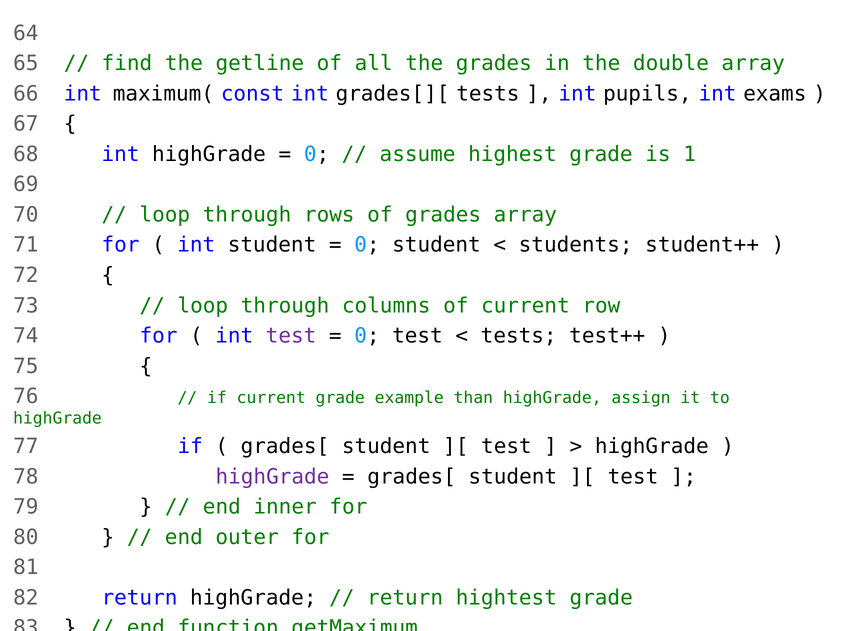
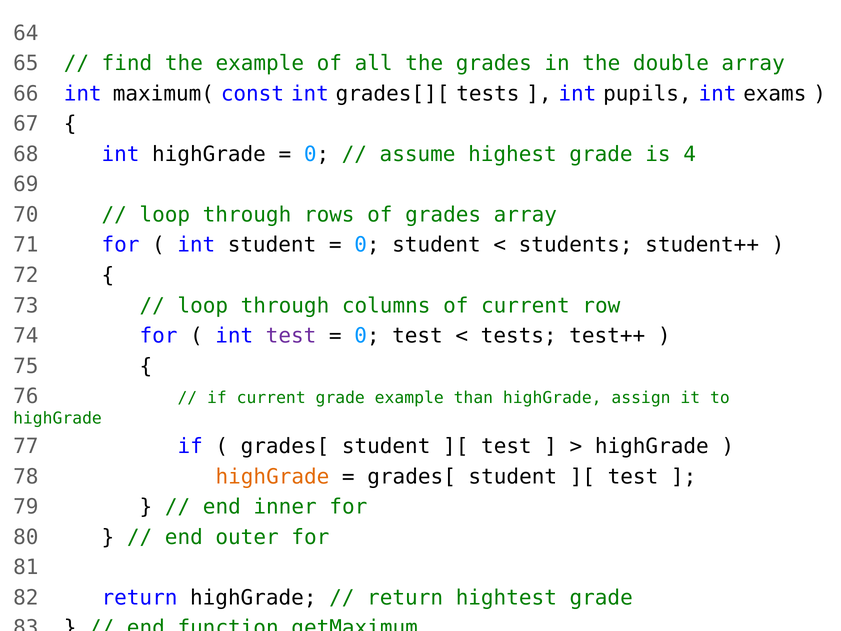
the getline: getline -> example
1: 1 -> 4
highGrade at (272, 476) colour: purple -> orange
